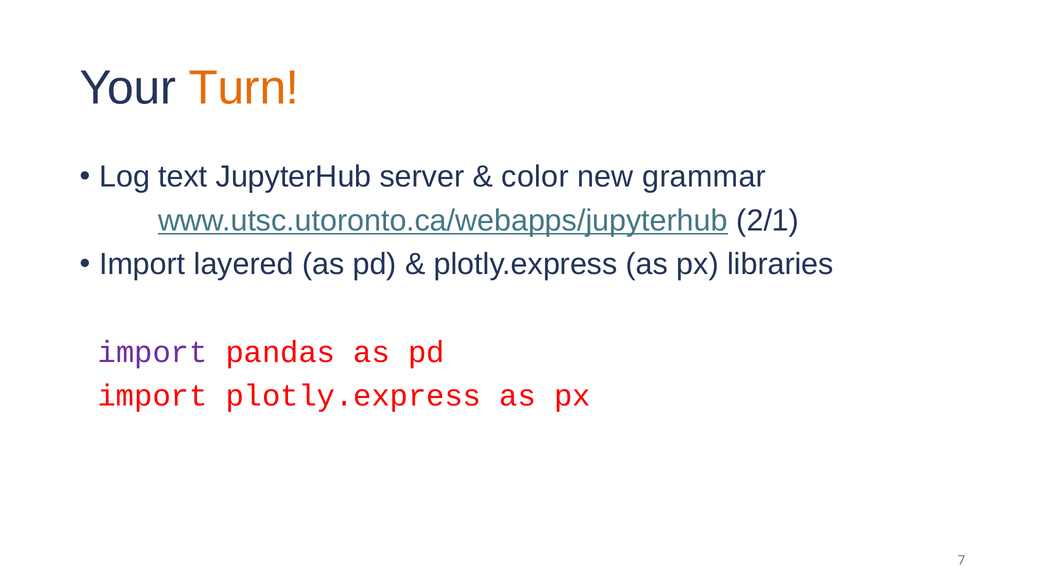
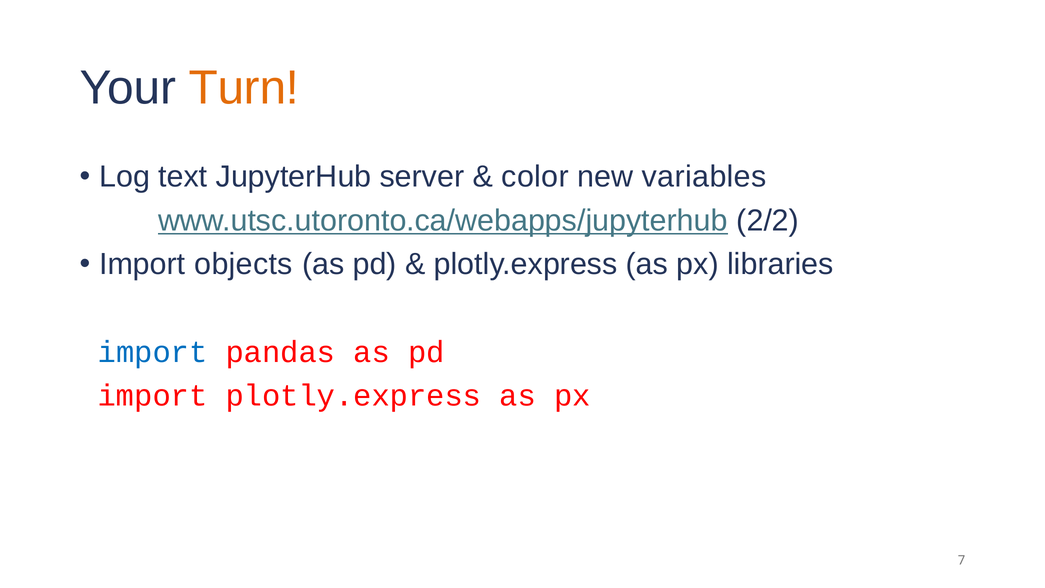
grammar: grammar -> variables
2/1: 2/1 -> 2/2
layered: layered -> objects
import at (153, 352) colour: purple -> blue
